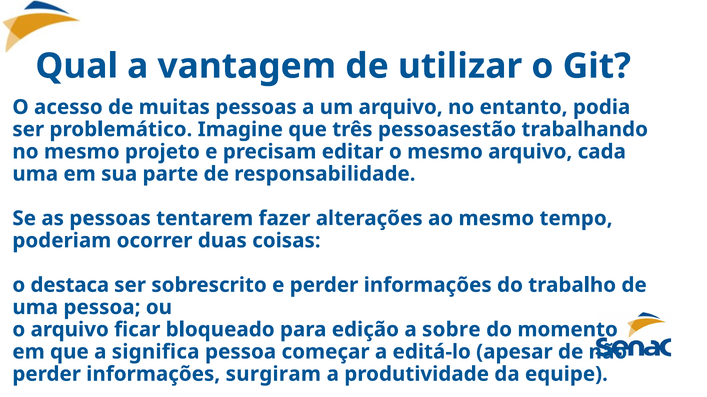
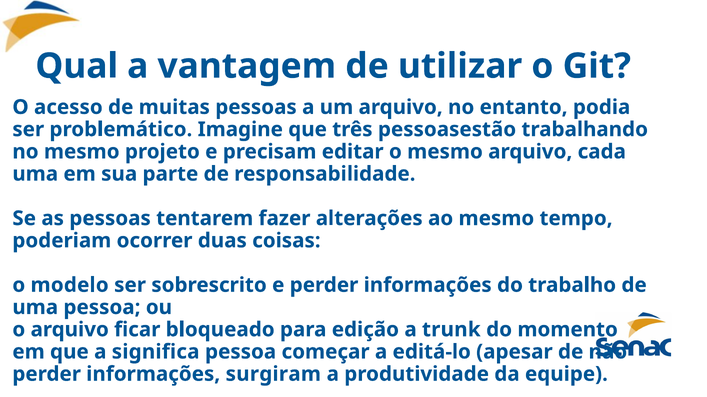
destaca: destaca -> modelo
sobre: sobre -> trunk
